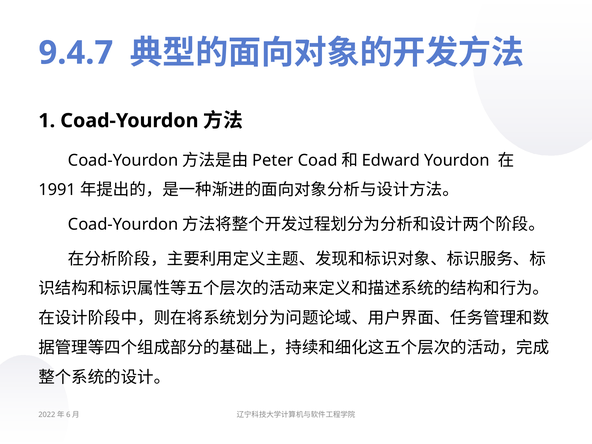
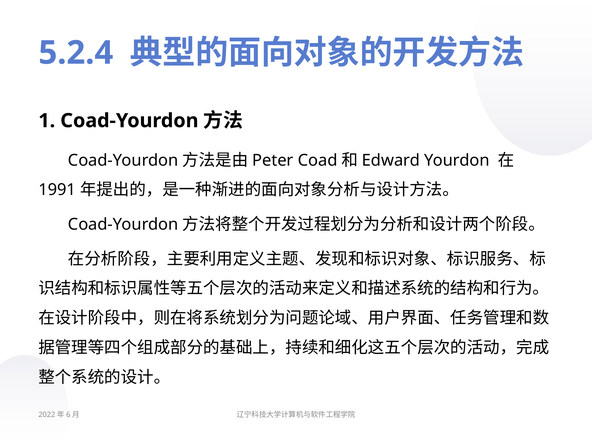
9.4.7: 9.4.7 -> 5.2.4
